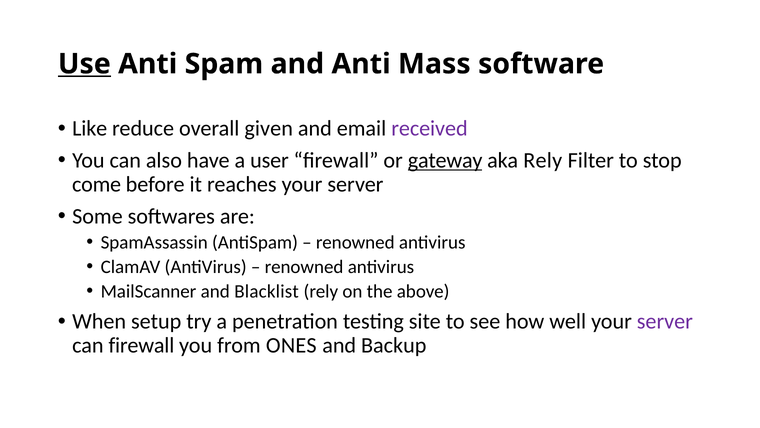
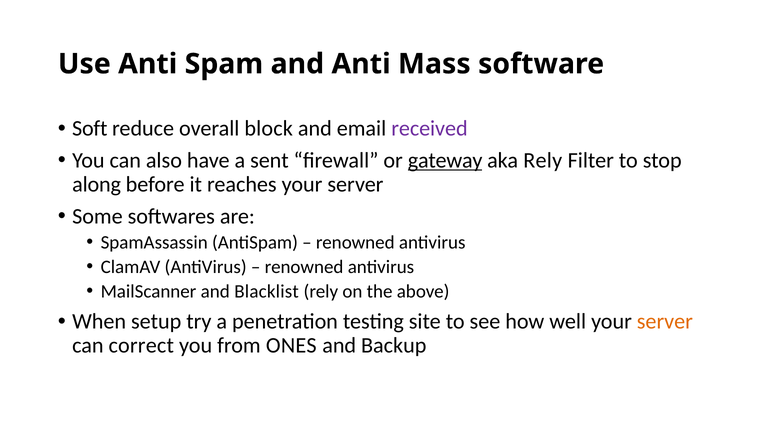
Use underline: present -> none
Like: Like -> Soft
given: given -> block
user: user -> sent
come: come -> along
server at (665, 321) colour: purple -> orange
can firewall: firewall -> correct
